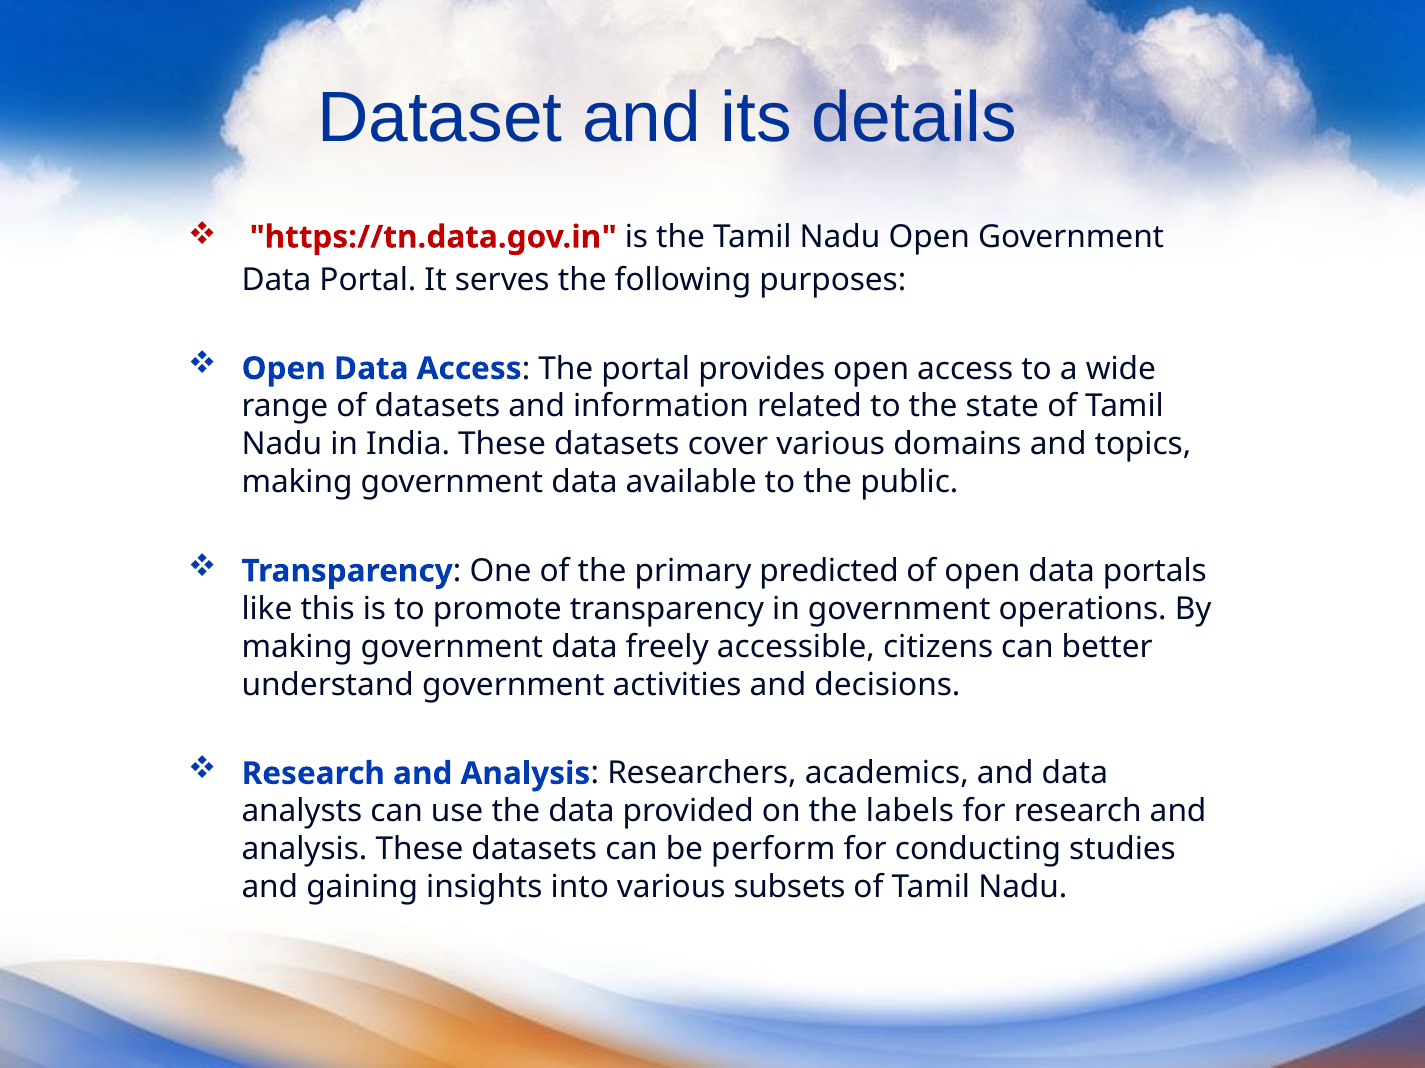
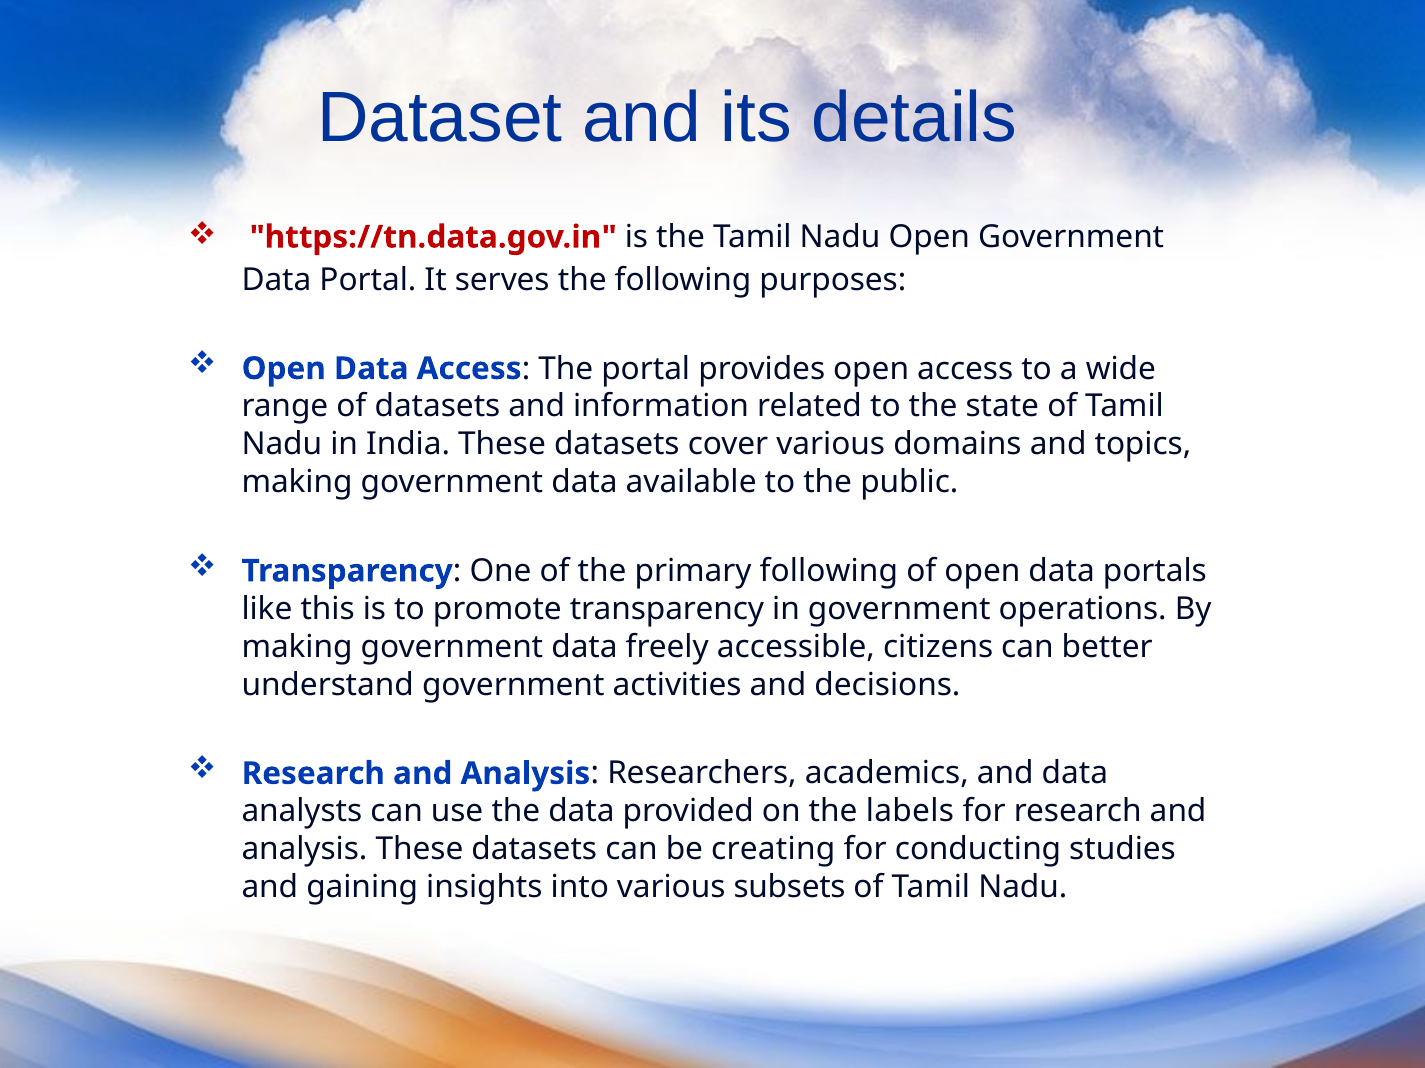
primary predicted: predicted -> following
perform: perform -> creating
